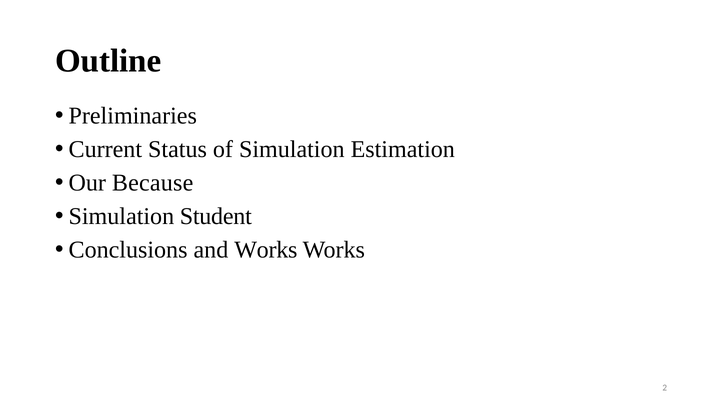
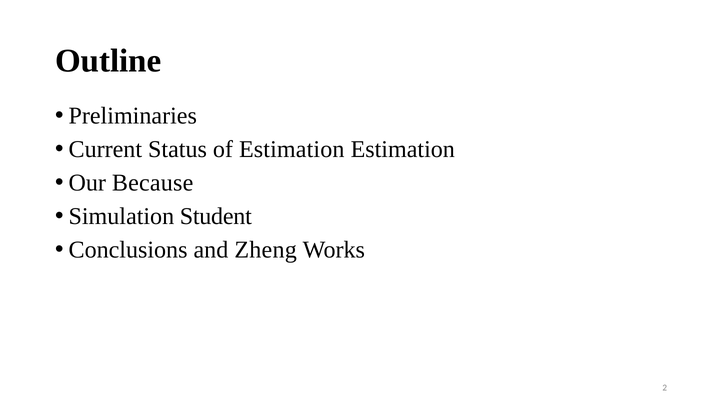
of Simulation: Simulation -> Estimation
and Works: Works -> Zheng
